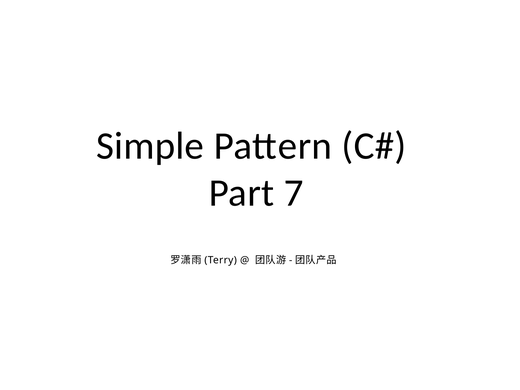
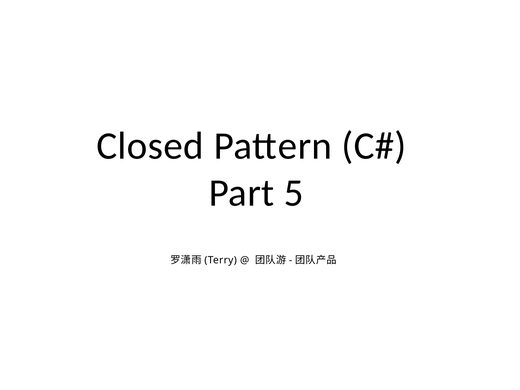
Simple: Simple -> Closed
7: 7 -> 5
